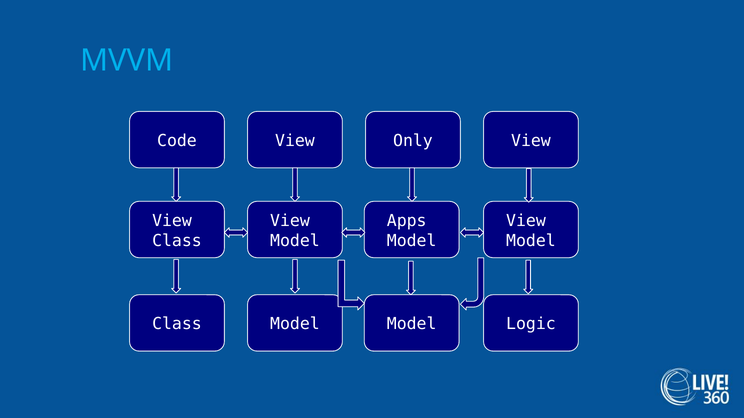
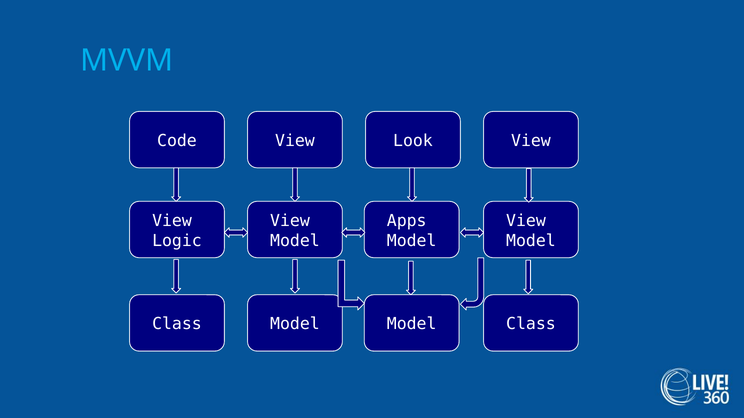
Only: Only -> Look
Class at (177, 241): Class -> Logic
Model Model Logic: Logic -> Class
